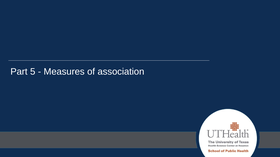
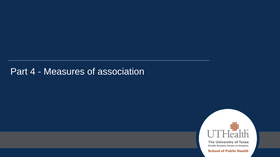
5: 5 -> 4
